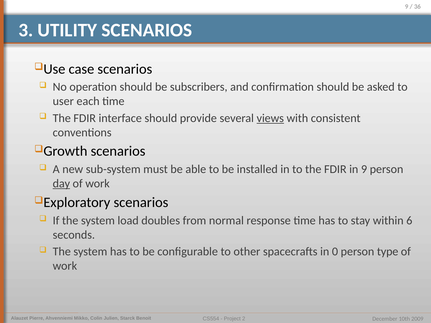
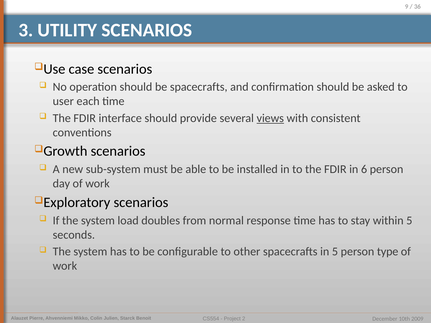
be subscribers: subscribers -> spacecrafts
in 9: 9 -> 6
day underline: present -> none
within 6: 6 -> 5
in 0: 0 -> 5
